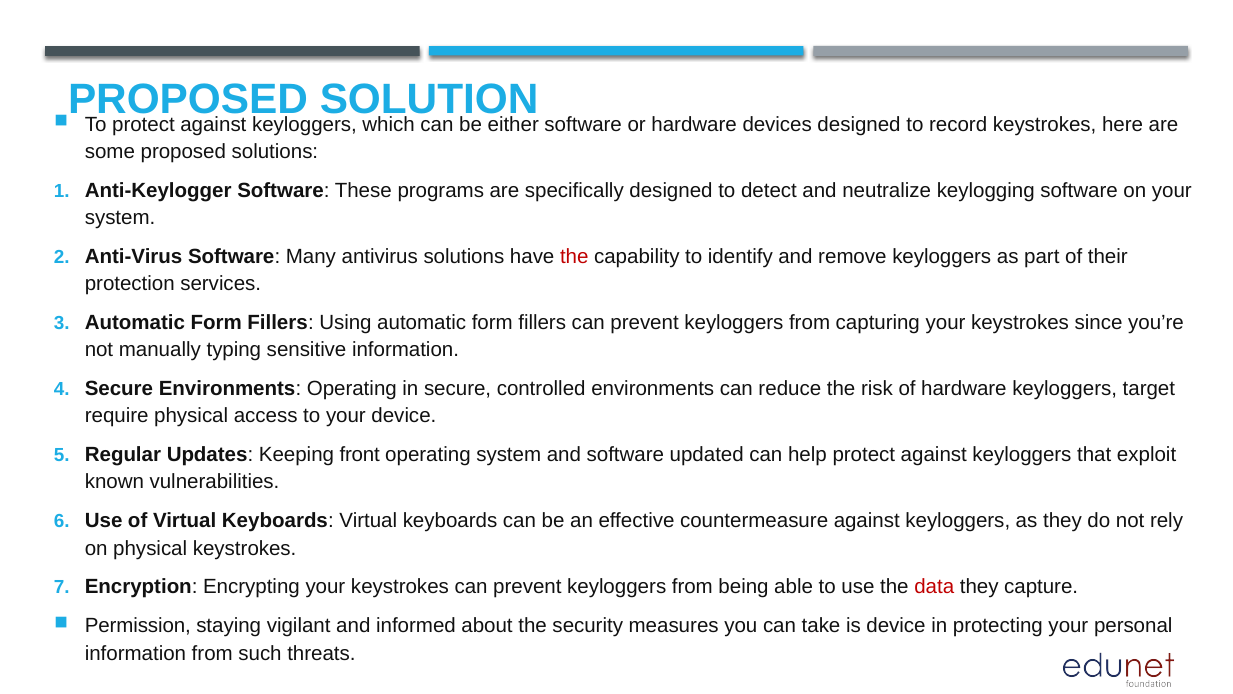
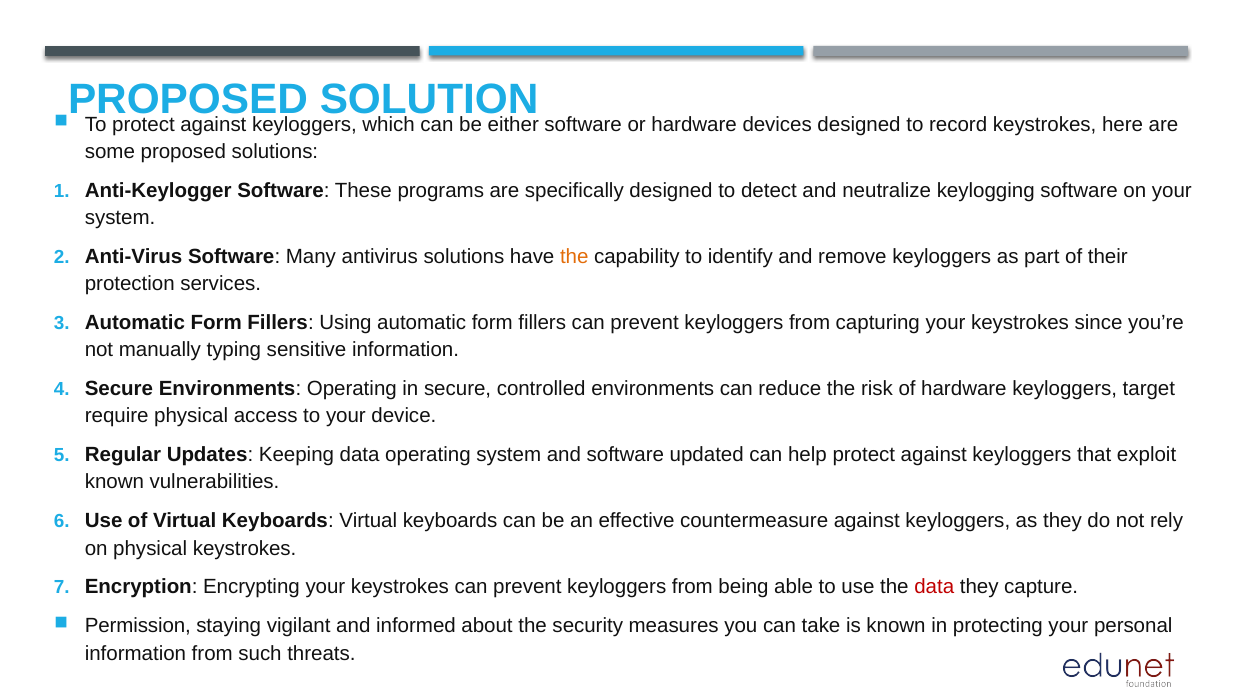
the at (574, 257) colour: red -> orange
Keeping front: front -> data
is device: device -> known
